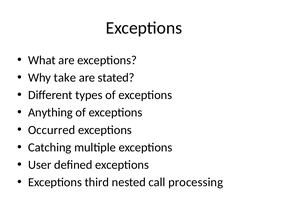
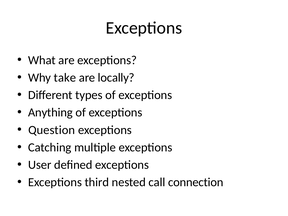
stated: stated -> locally
Occurred: Occurred -> Question
processing: processing -> connection
